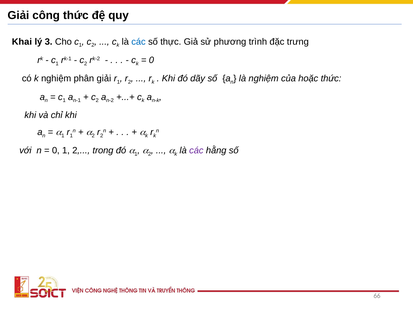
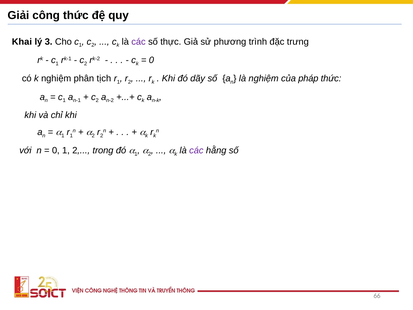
các at (139, 42) colour: blue -> purple
phân giải: giải -> tịch
hoặc: hoặc -> pháp
